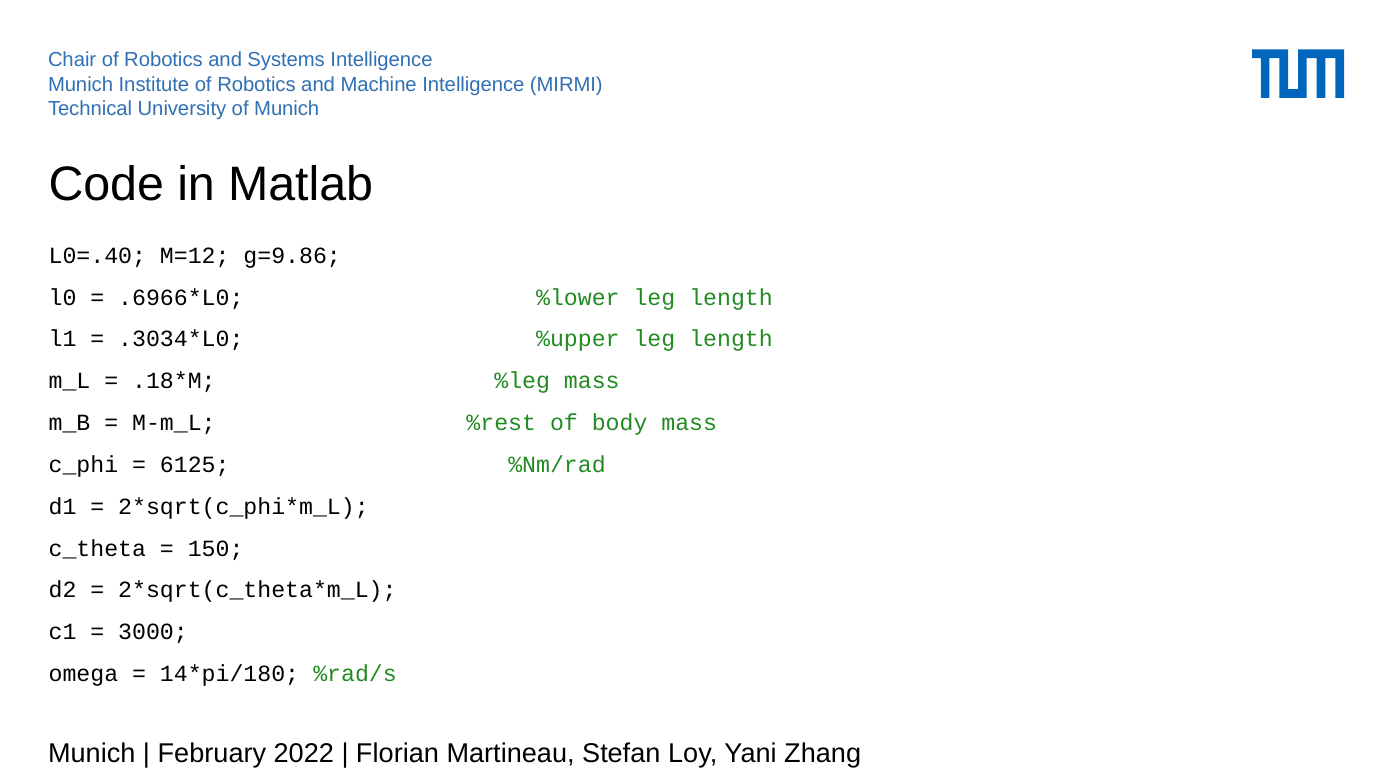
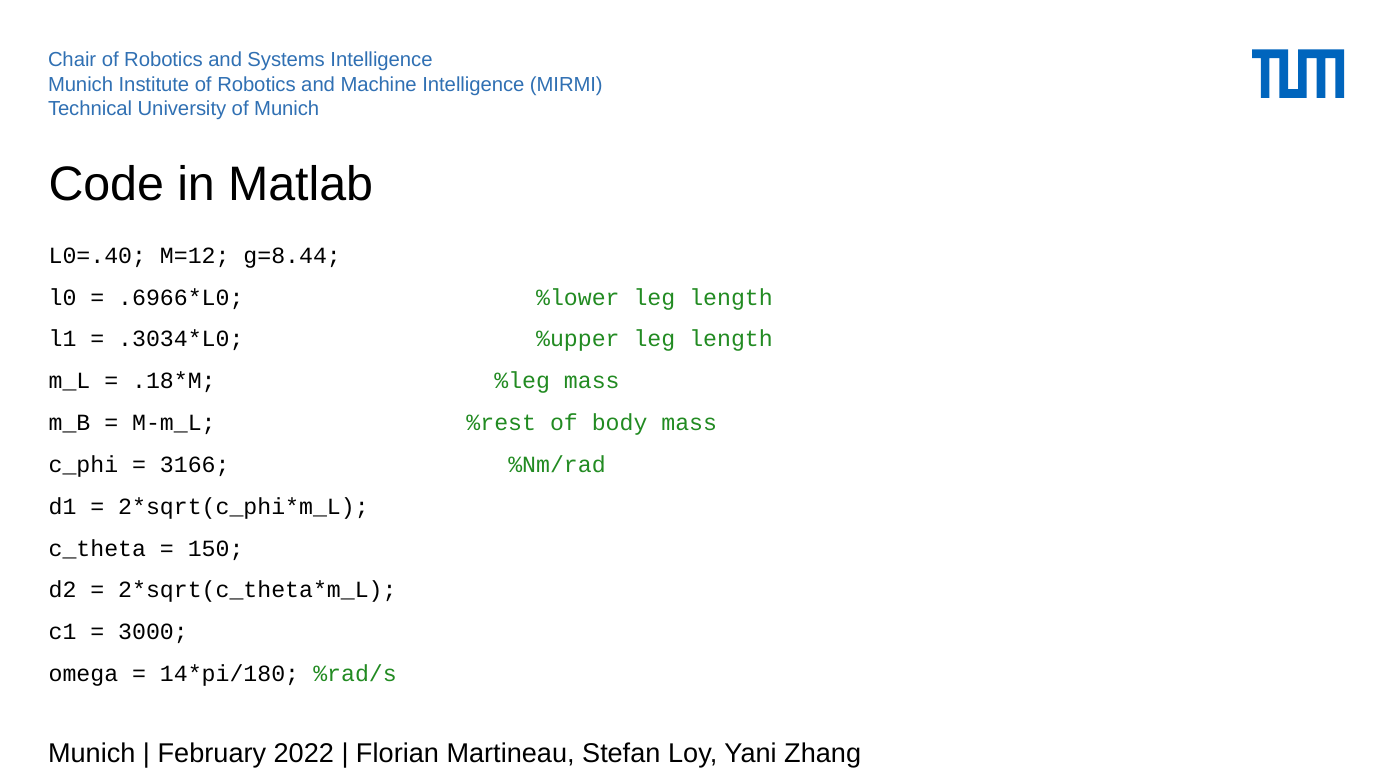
g=9.86: g=9.86 -> g=8.44
6125: 6125 -> 3166
